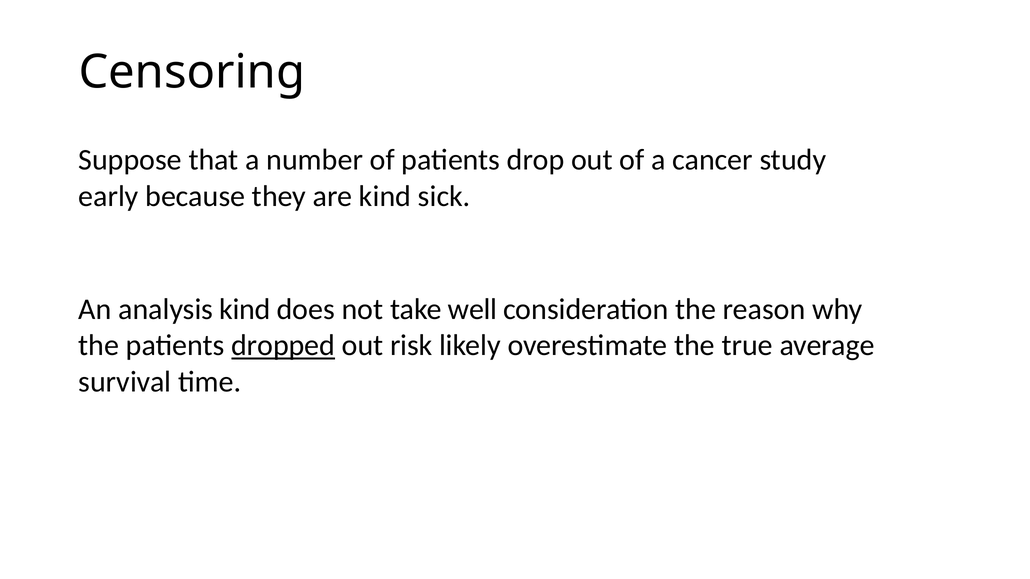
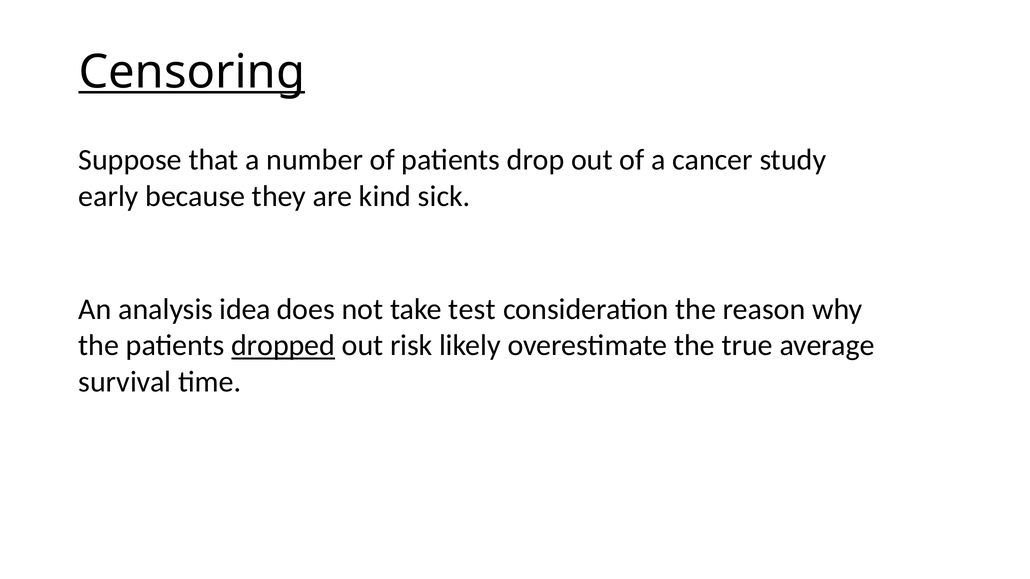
Censoring underline: none -> present
analysis kind: kind -> idea
well: well -> test
